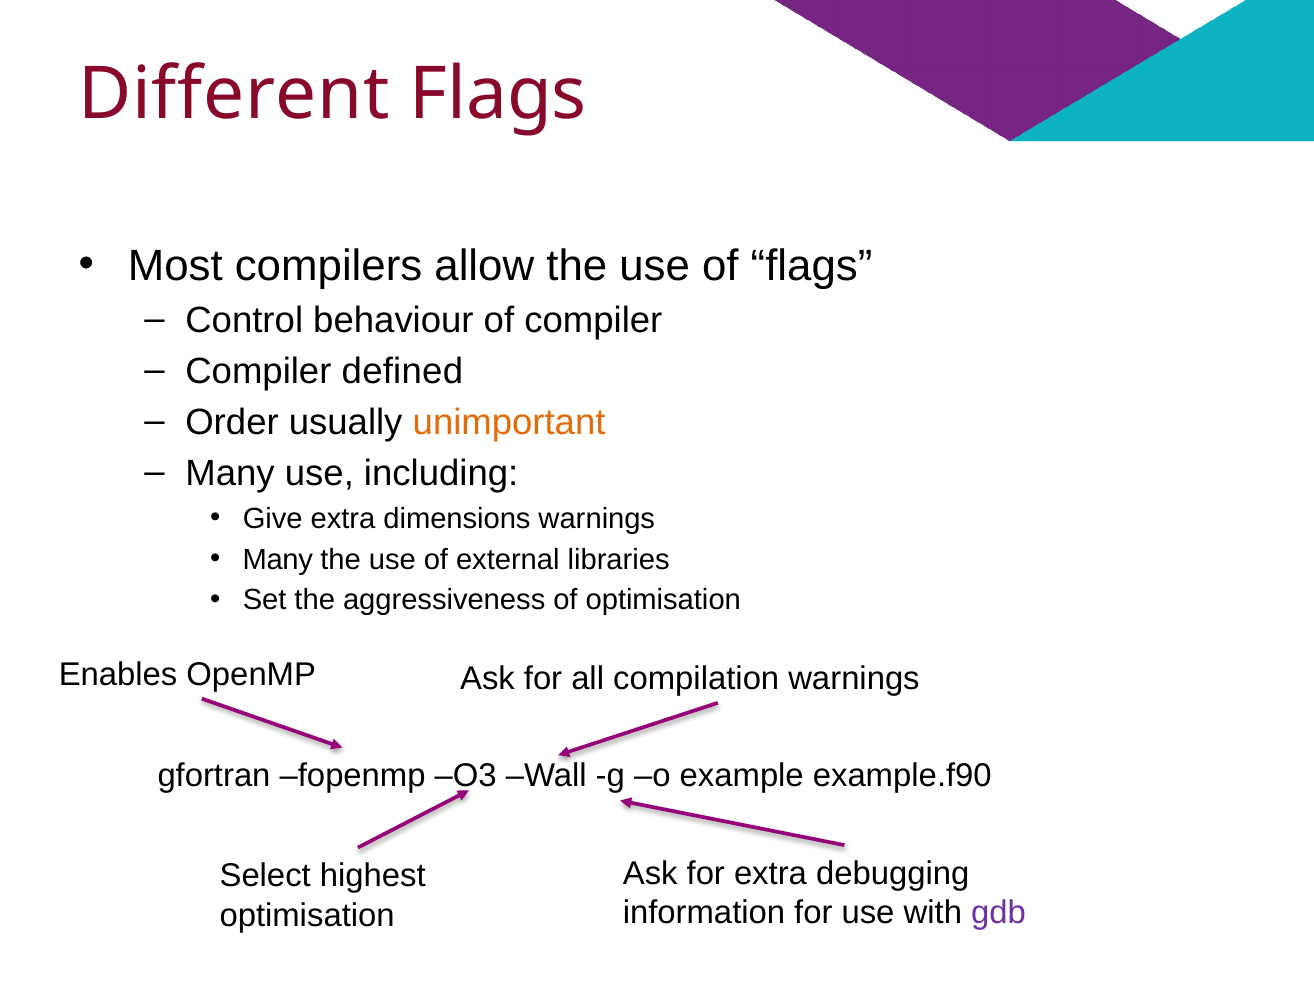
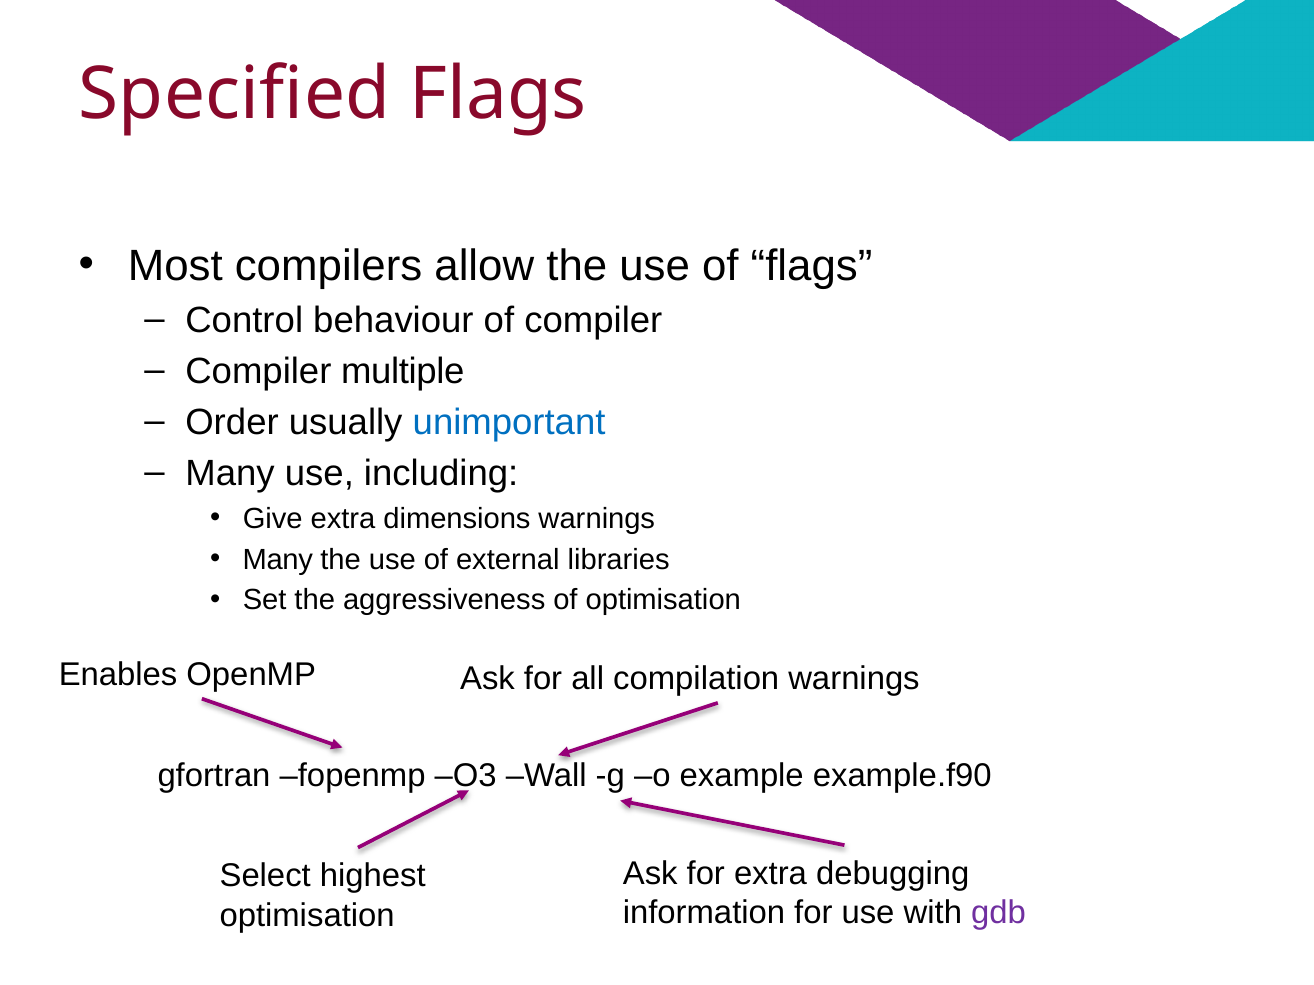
Different: Different -> Specified
defined: defined -> multiple
unimportant colour: orange -> blue
